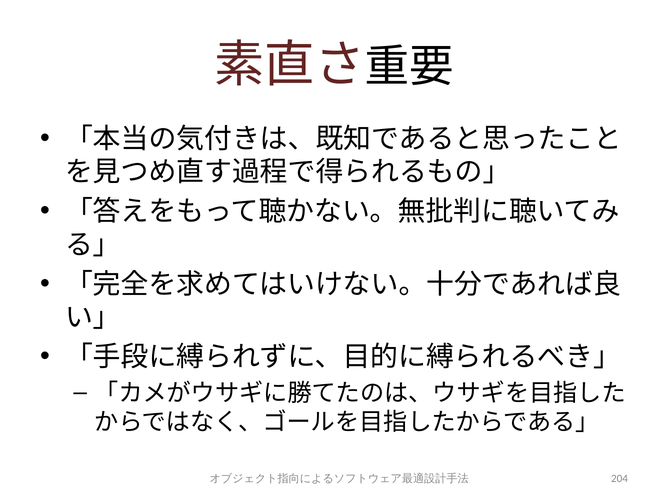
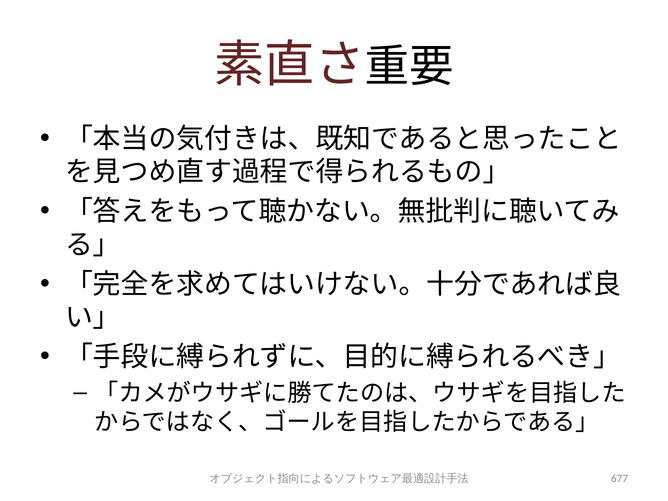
204: 204 -> 677
